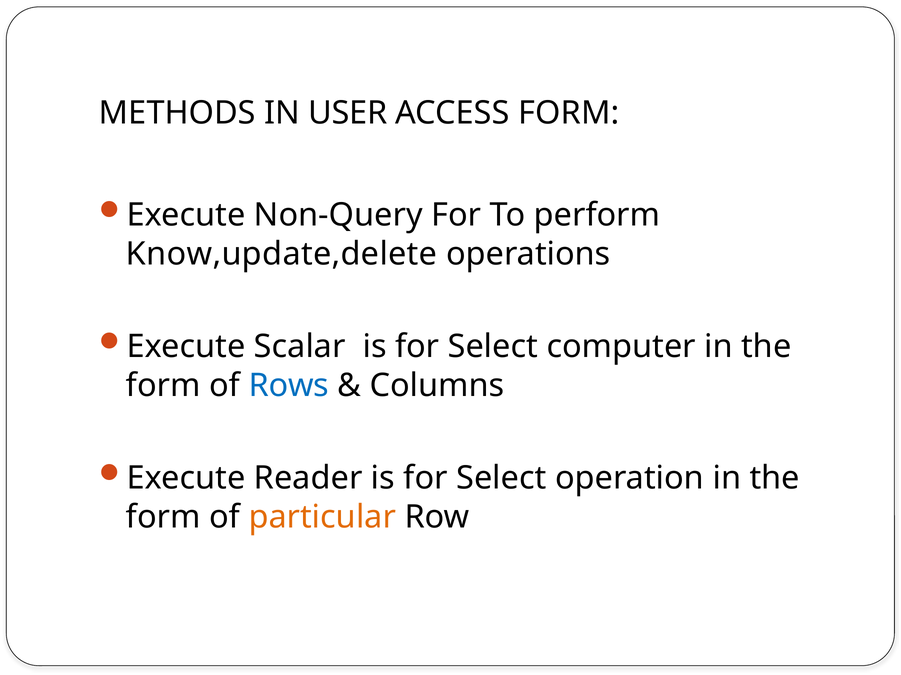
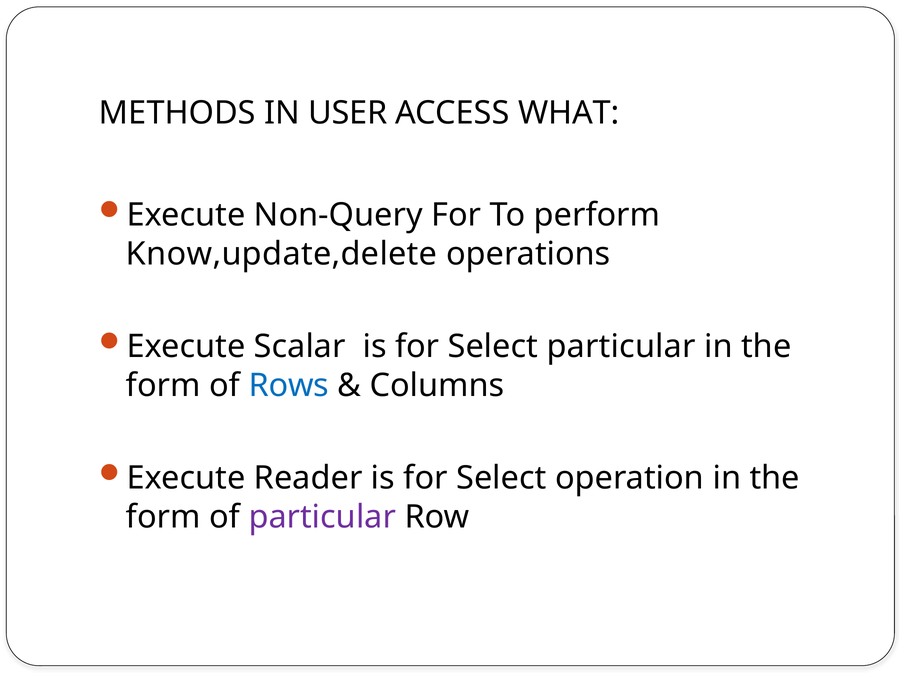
ACCESS FORM: FORM -> WHAT
Select computer: computer -> particular
particular at (322, 517) colour: orange -> purple
